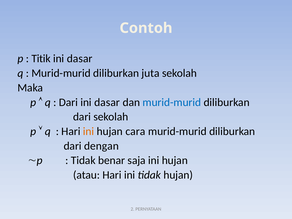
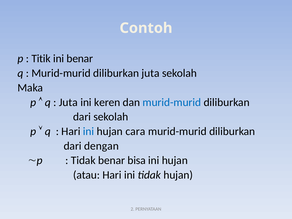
dasar at (80, 59): dasar -> benar
Dari at (68, 102): Dari -> Juta
dasar at (107, 102): dasar -> keren
ini at (89, 131) colour: orange -> blue
saja: saja -> bisa
